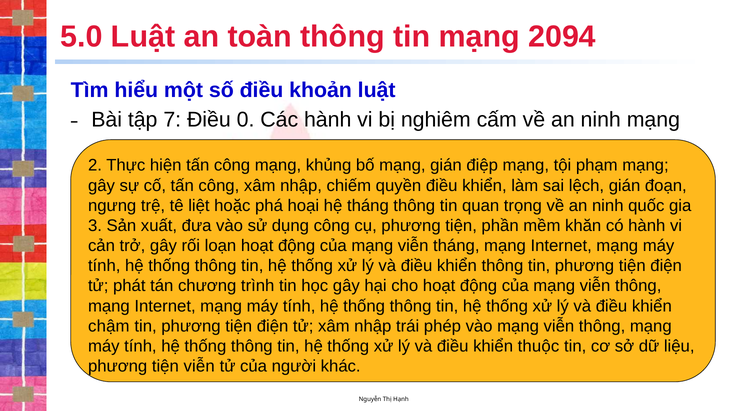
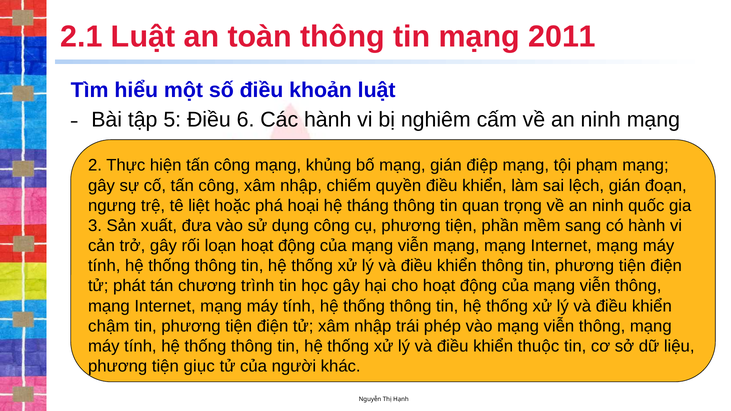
5.0: 5.0 -> 2.1
2094: 2094 -> 2011
7: 7 -> 5
0: 0 -> 6
khăn: khăn -> sang
viễn tháng: tháng -> mạng
tiện viễn: viễn -> giục
